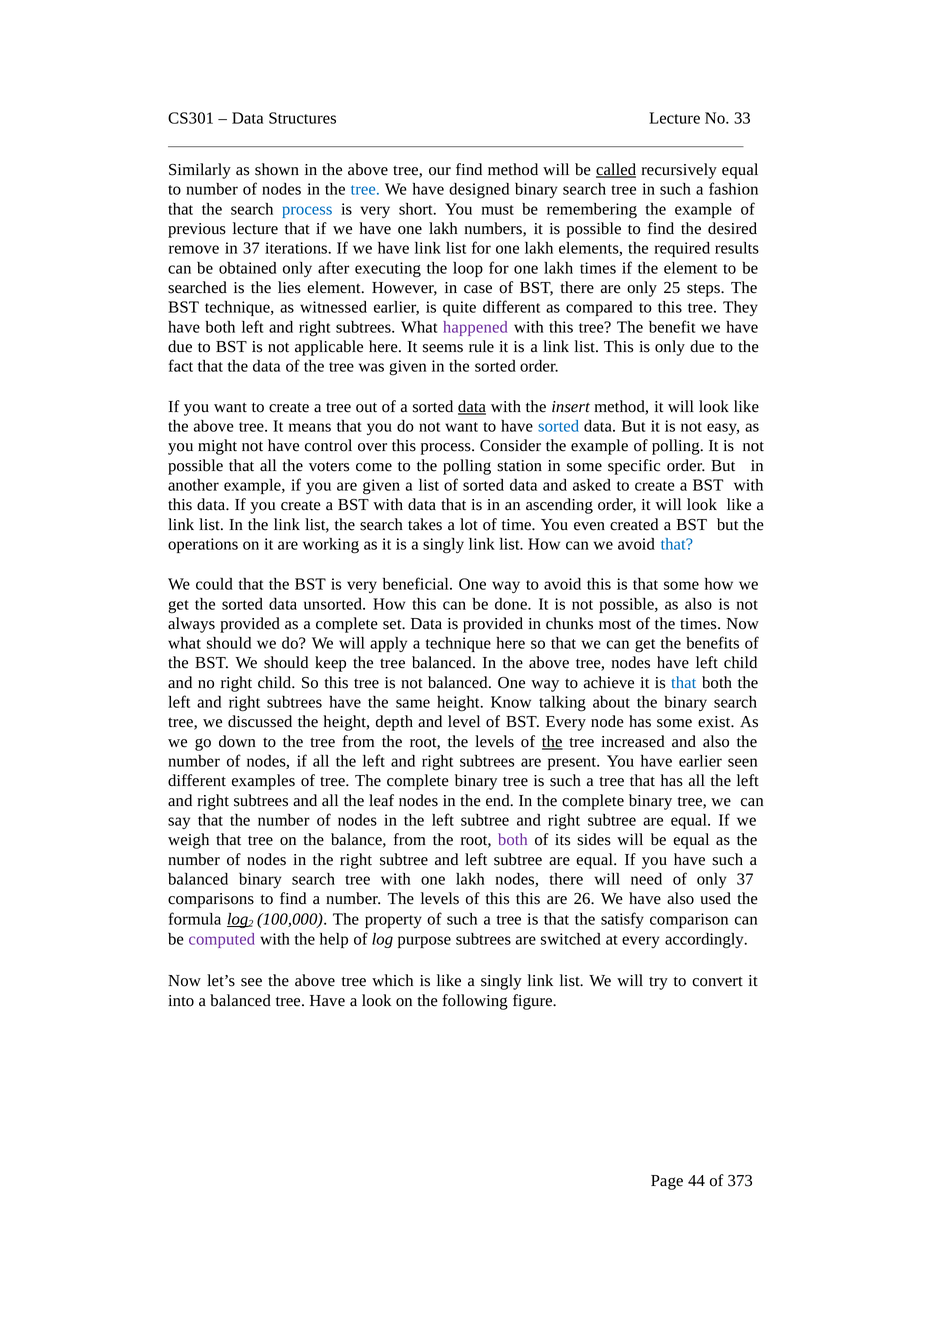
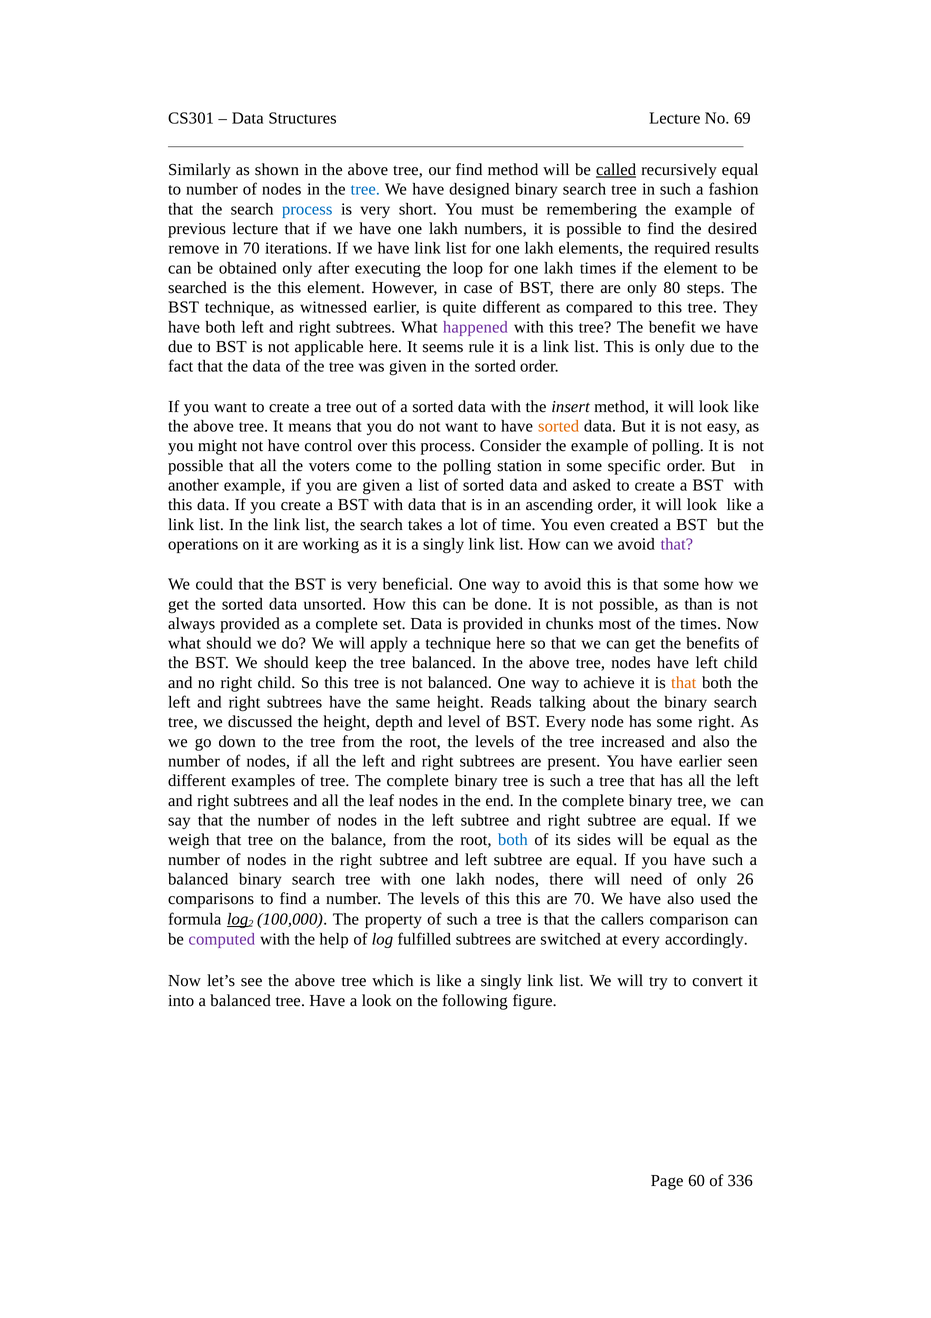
33: 33 -> 69
in 37: 37 -> 70
the lies: lies -> this
25: 25 -> 80
data at (472, 406) underline: present -> none
sorted at (559, 426) colour: blue -> orange
that at (677, 544) colour: blue -> purple
as also: also -> than
that at (684, 682) colour: blue -> orange
Know: Know -> Reads
some exist: exist -> right
the at (552, 741) underline: present -> none
both at (513, 840) colour: purple -> blue
only 37: 37 -> 26
are 26: 26 -> 70
satisfy: satisfy -> callers
purpose: purpose -> fulfilled
44: 44 -> 60
373: 373 -> 336
